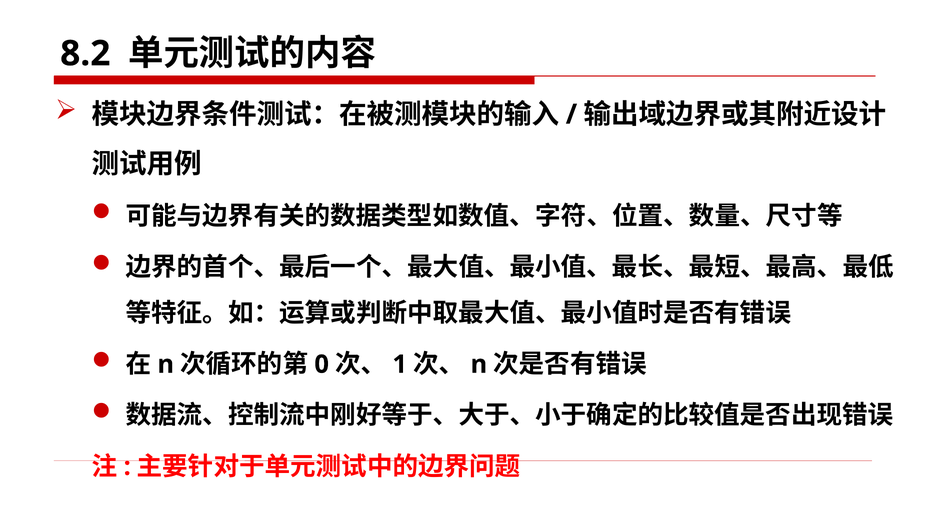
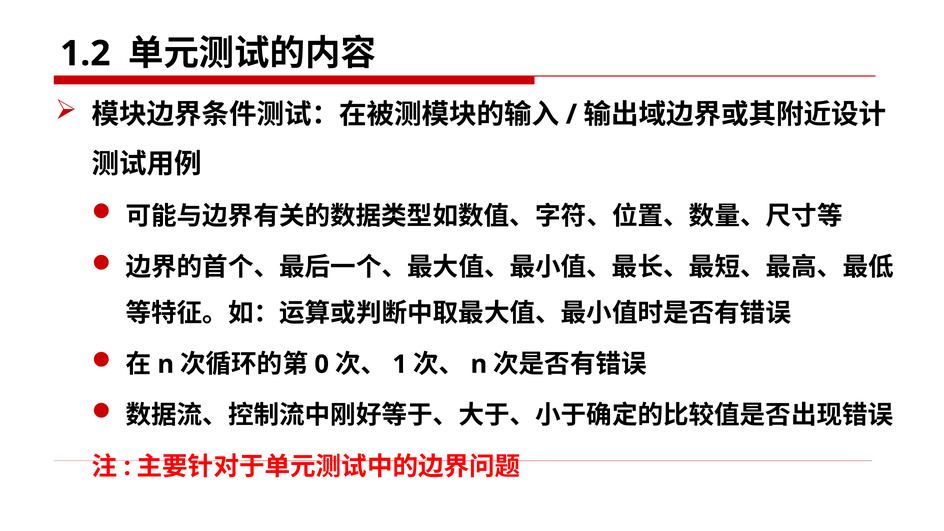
8.2: 8.2 -> 1.2
